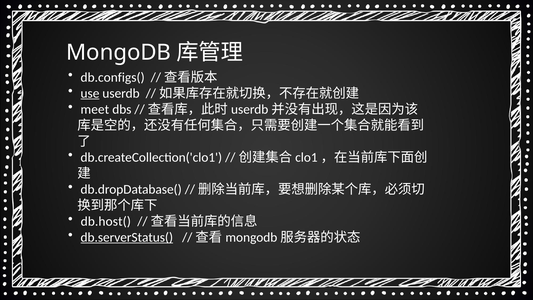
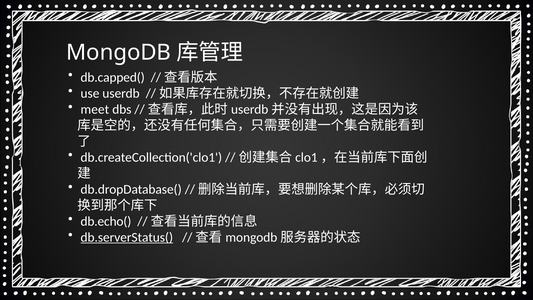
db.configs(: db.configs( -> db.capped(
use underline: present -> none
db.host(: db.host( -> db.echo(
